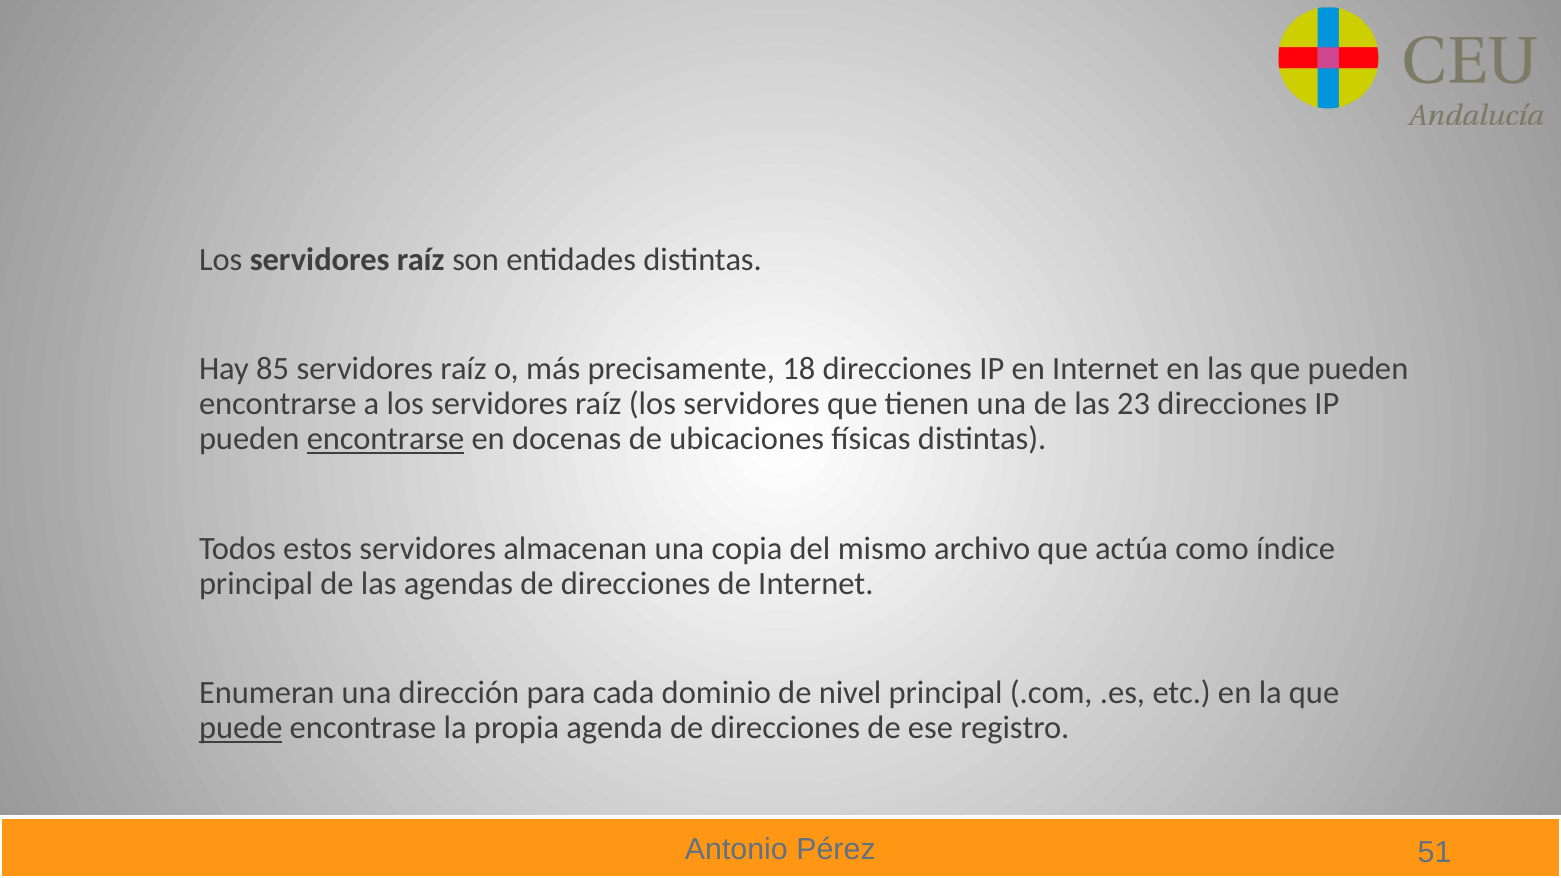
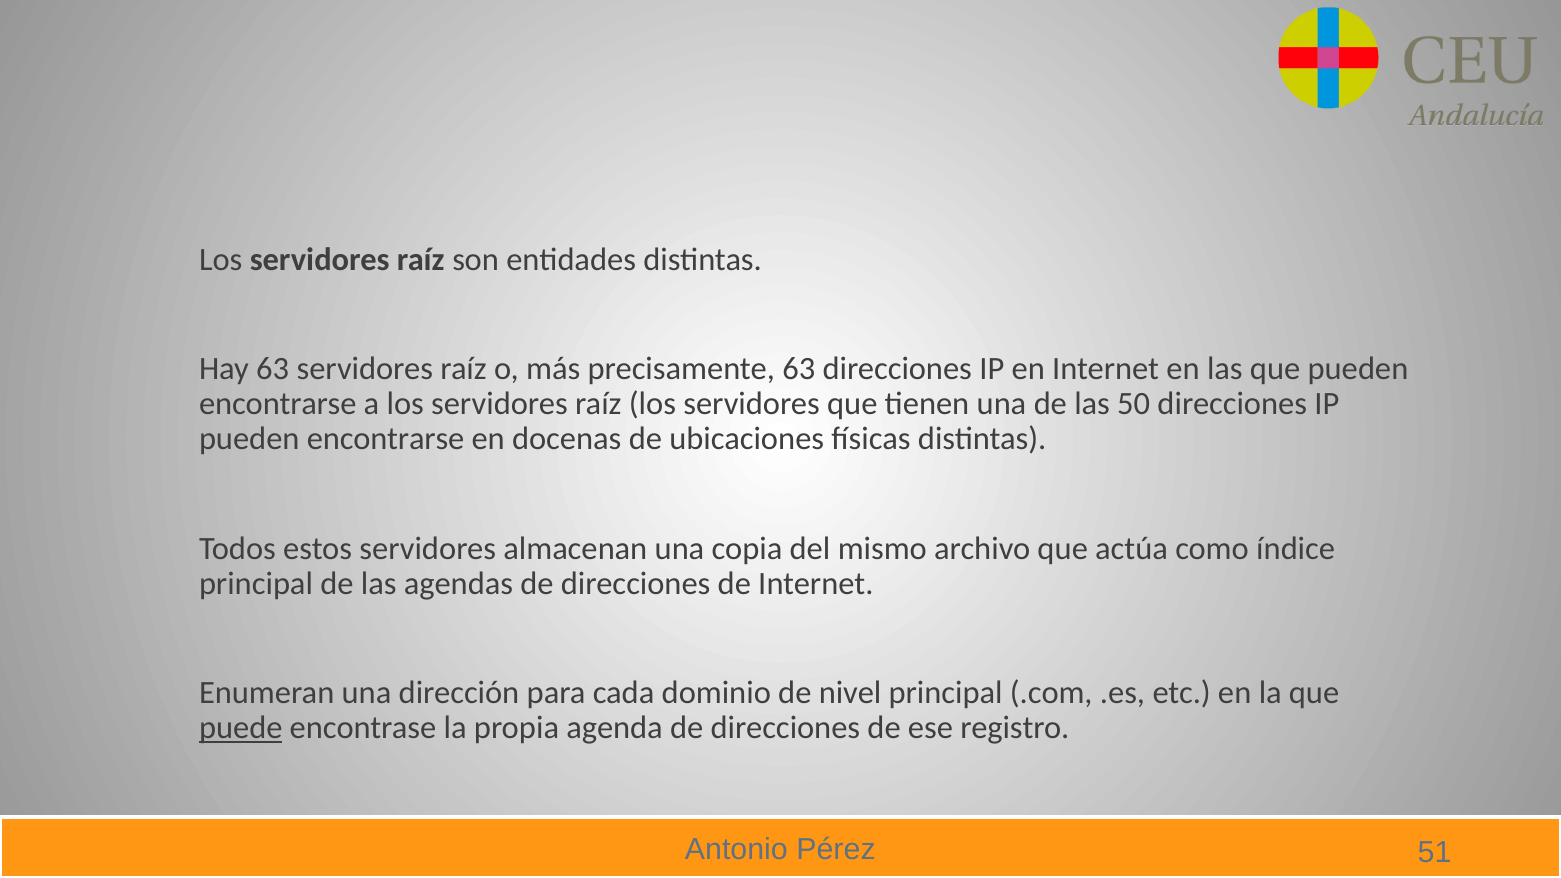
Hay 85: 85 -> 63
precisamente 18: 18 -> 63
23: 23 -> 50
encontrarse at (386, 439) underline: present -> none
